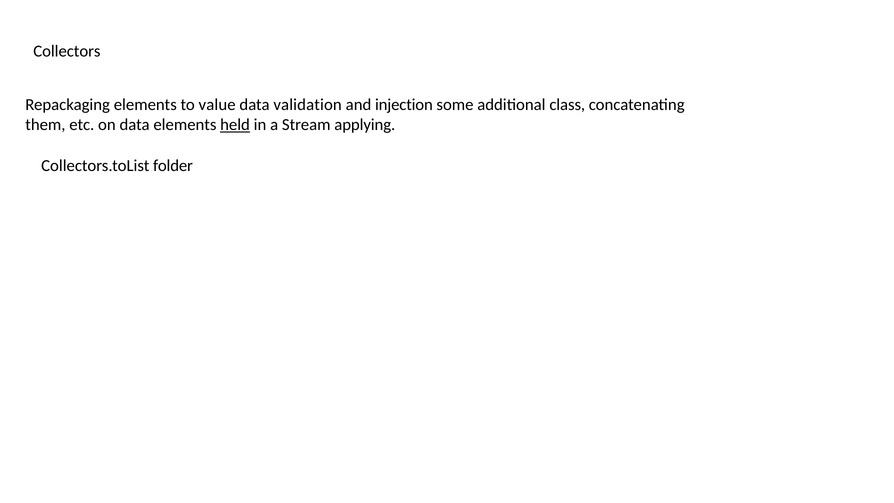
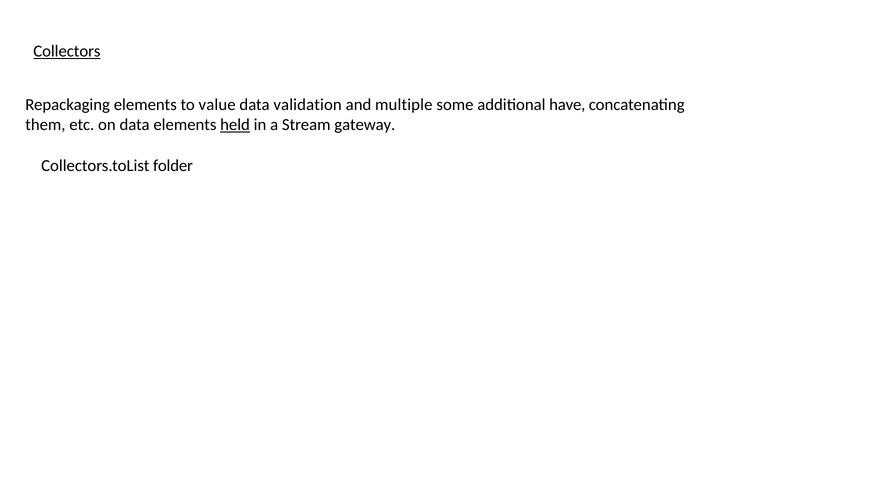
Collectors underline: none -> present
injection: injection -> multiple
class: class -> have
applying: applying -> gateway
